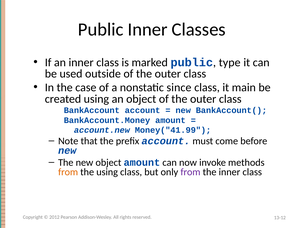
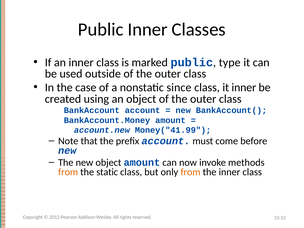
it main: main -> inner
the using: using -> static
from at (190, 172) colour: purple -> orange
